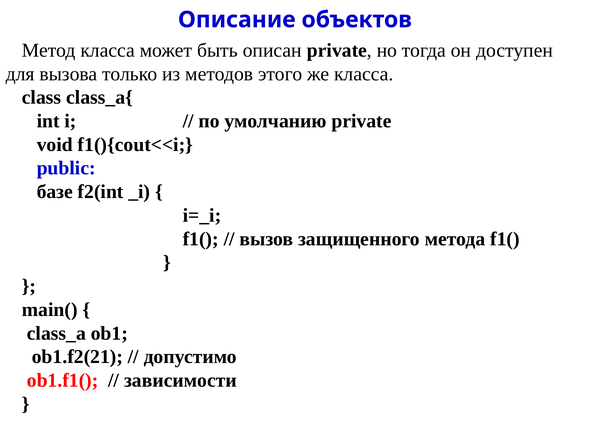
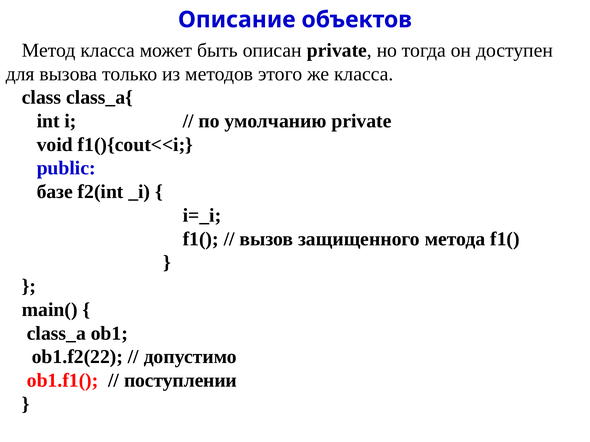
ob1.f2(21: ob1.f2(21 -> ob1.f2(22
зависимости: зависимости -> поступлении
